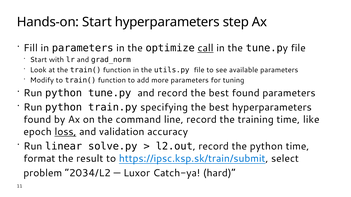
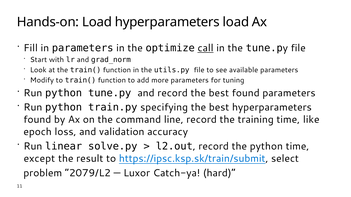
Hands-on Start: Start -> Load
hyperparameters step: step -> load
loss underline: present -> none
format: format -> except
2034/L2: 2034/L2 -> 2079/L2
